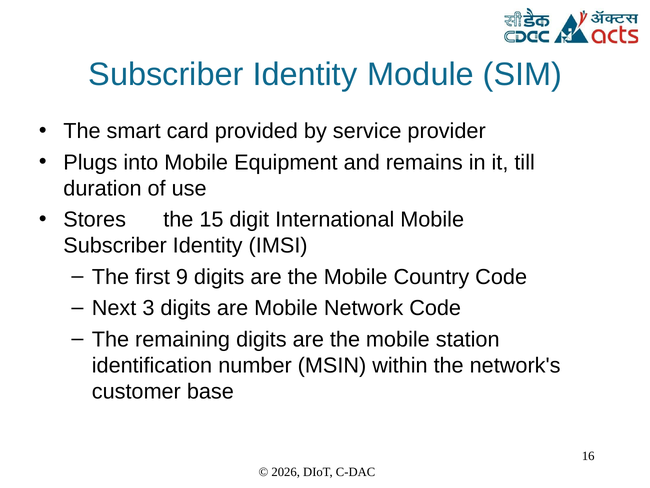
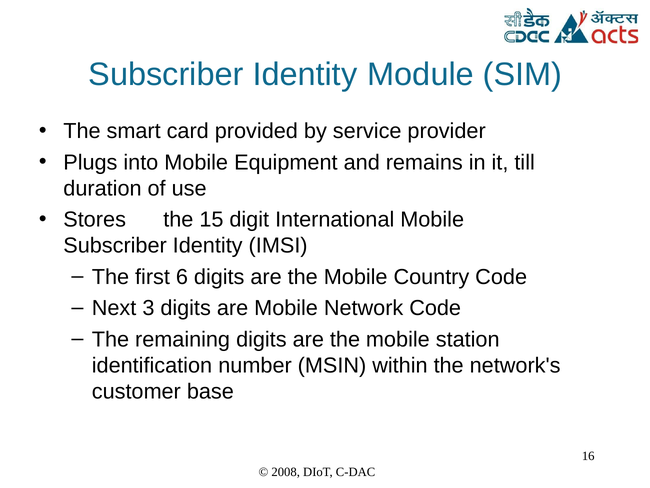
9: 9 -> 6
2026: 2026 -> 2008
